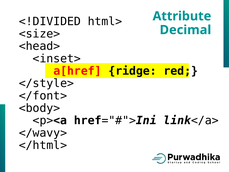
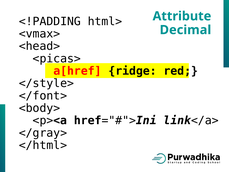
<!DIVIDED: <!DIVIDED -> <!PADDING
<size>: <size> -> <vmax>
<inset>: <inset> -> <picas>
</wavy>: </wavy> -> </gray>
